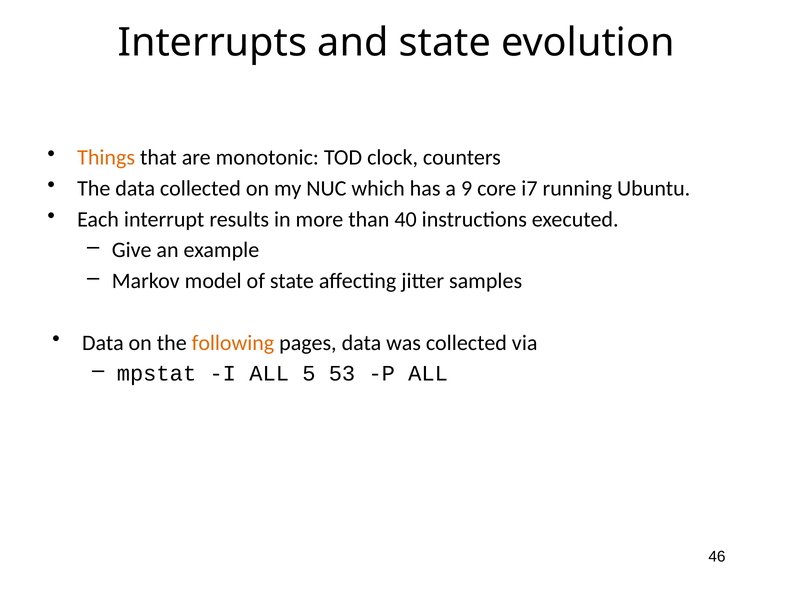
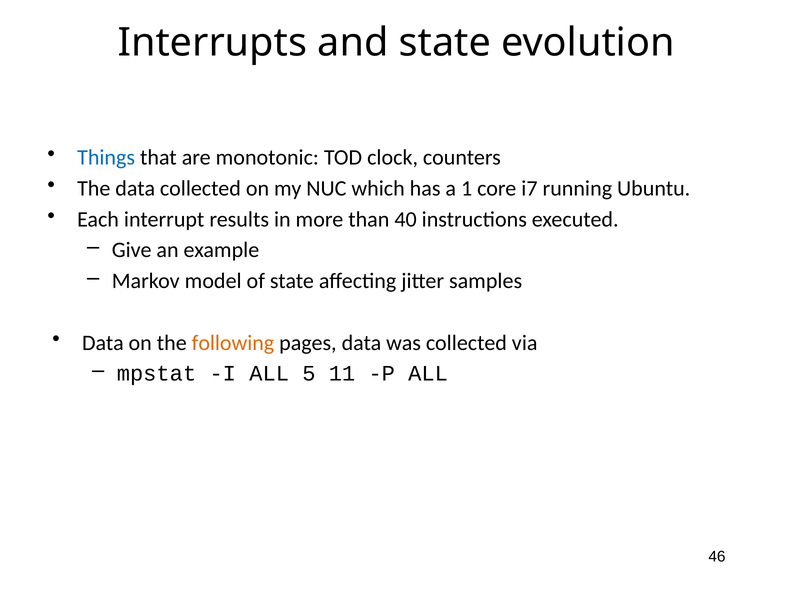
Things colour: orange -> blue
9: 9 -> 1
53: 53 -> 11
